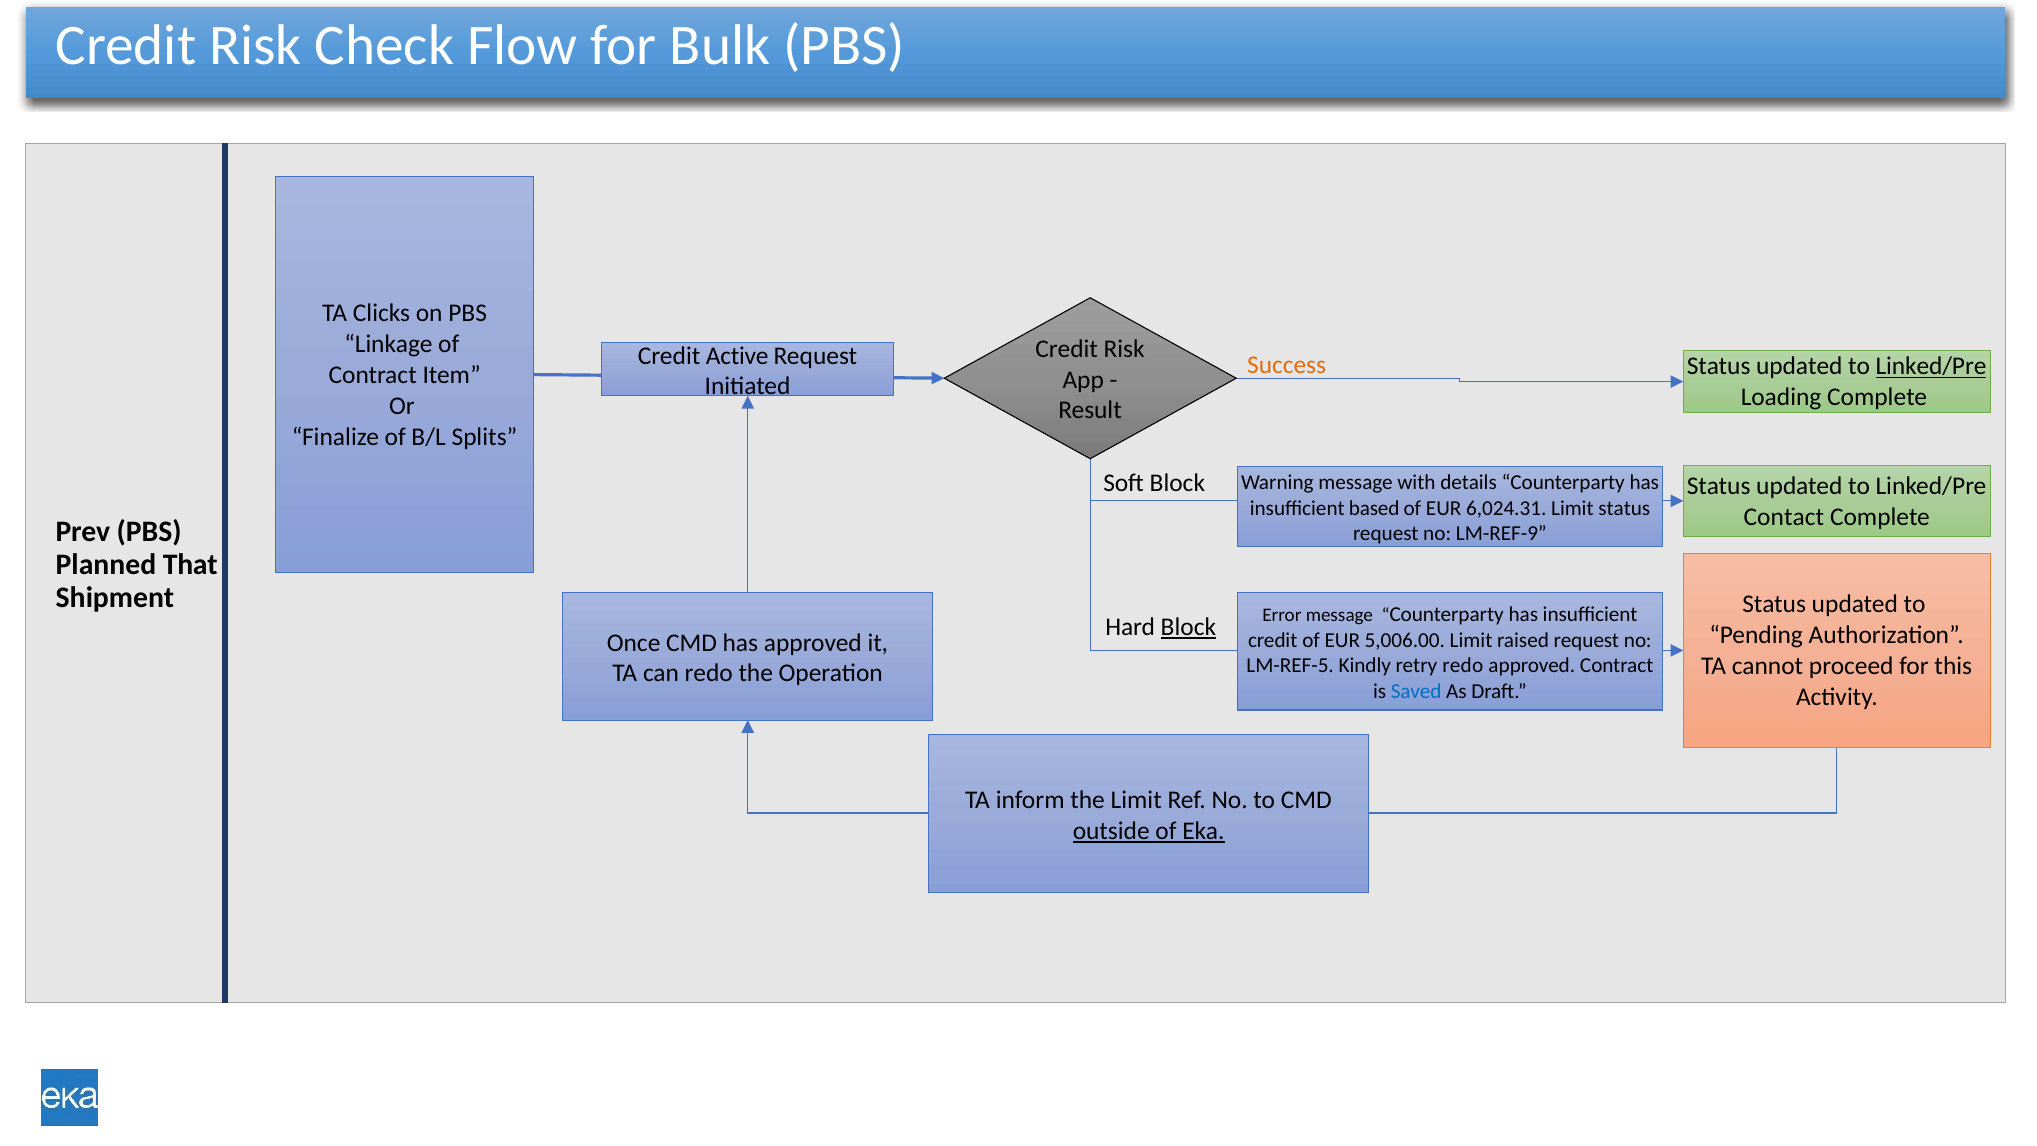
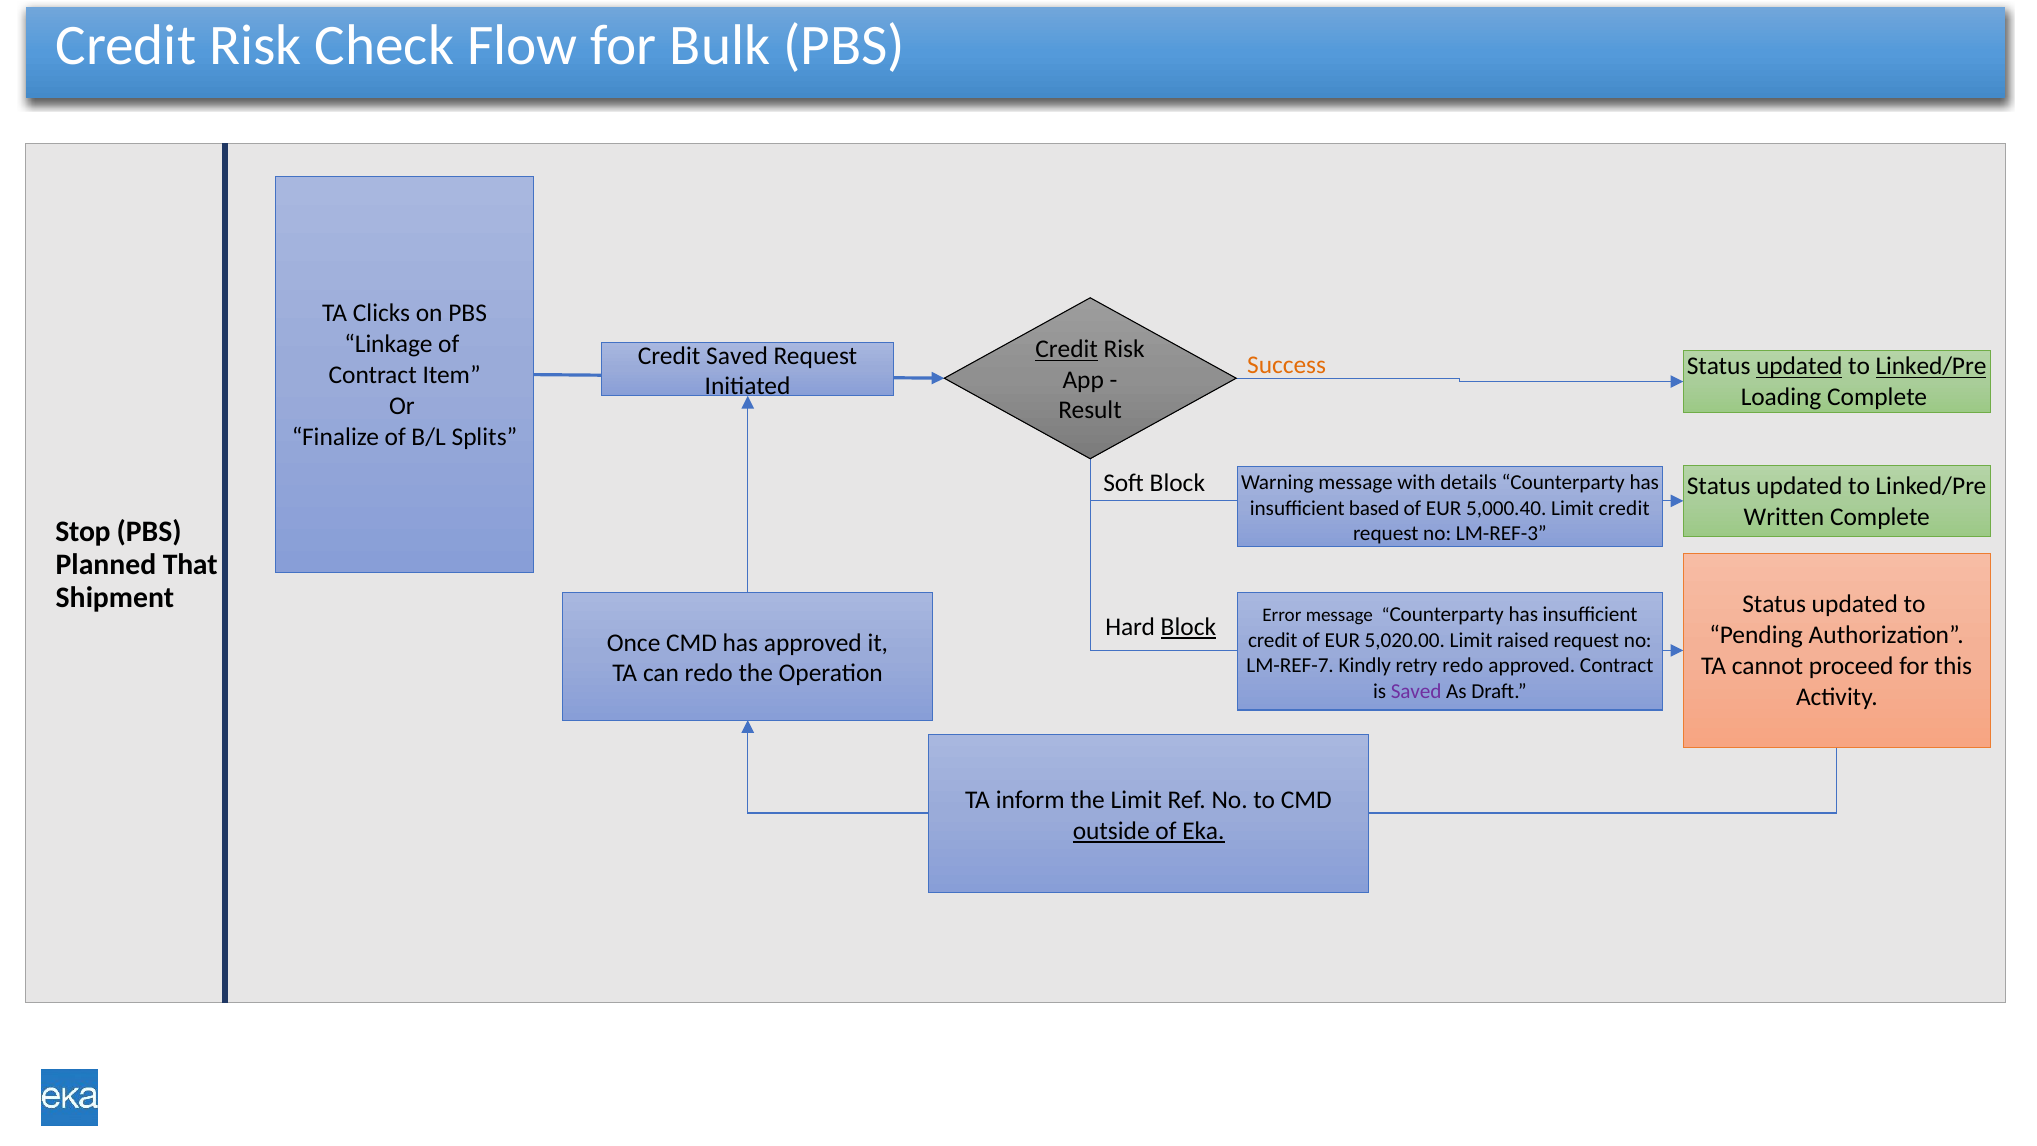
Credit at (1067, 349) underline: none -> present
Credit Active: Active -> Saved
updated at (1799, 366) underline: none -> present
6,024.31: 6,024.31 -> 5,000.40
Limit status: status -> credit
Contact: Contact -> Written
Prev: Prev -> Stop
LM-REF-9: LM-REF-9 -> LM-REF-3
5,006.00: 5,006.00 -> 5,020.00
LM-REF-5: LM-REF-5 -> LM-REF-7
Saved at (1416, 691) colour: blue -> purple
